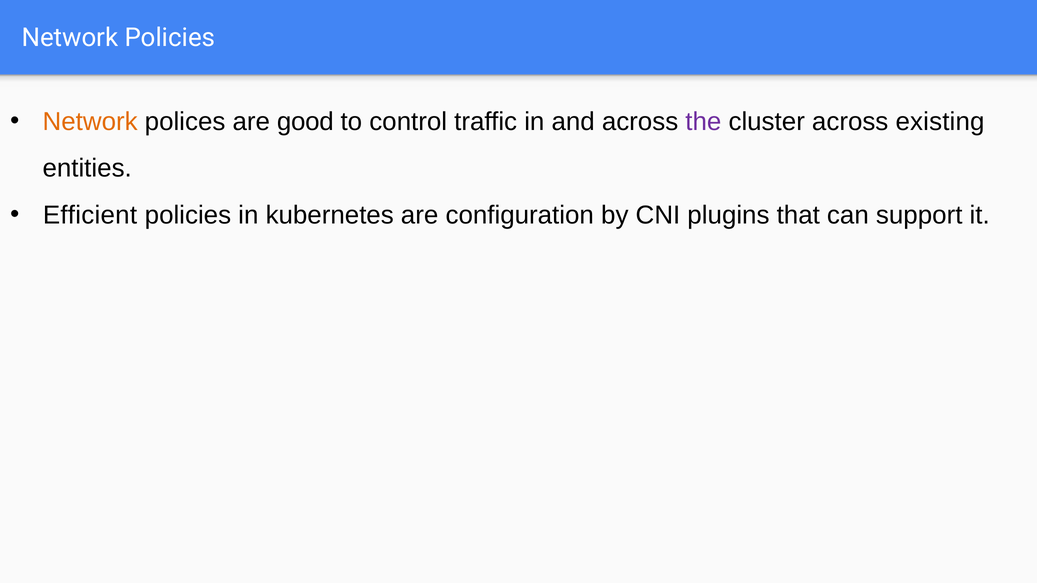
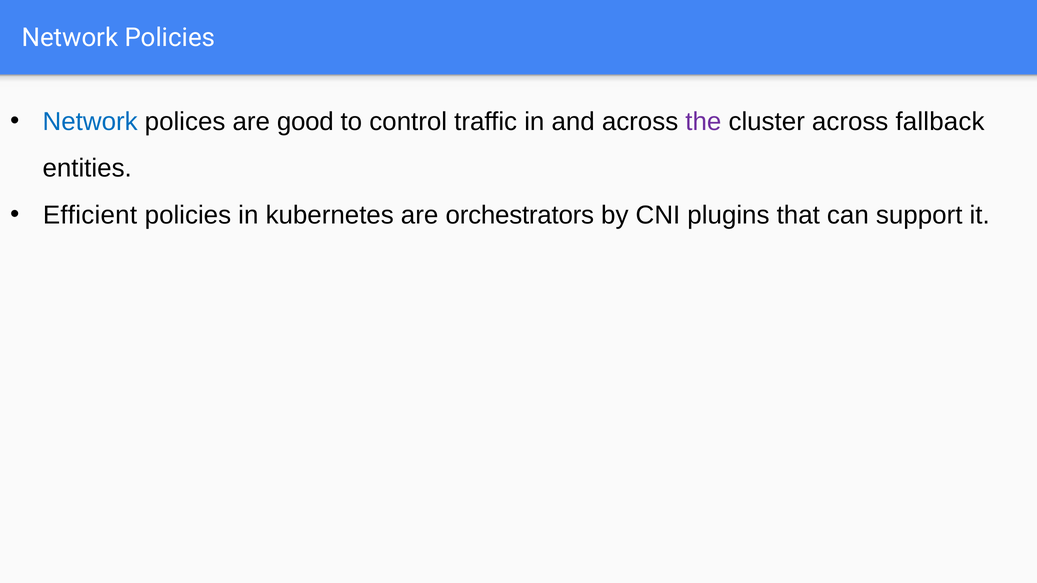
Network at (90, 122) colour: orange -> blue
existing: existing -> fallback
configuration: configuration -> orchestrators
